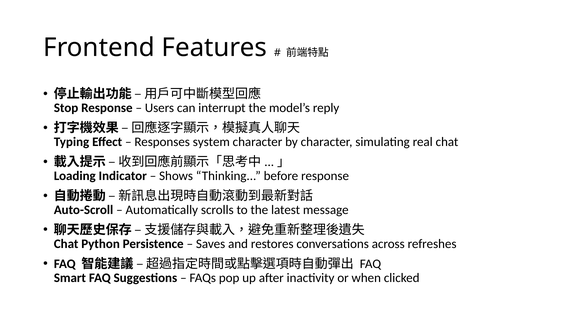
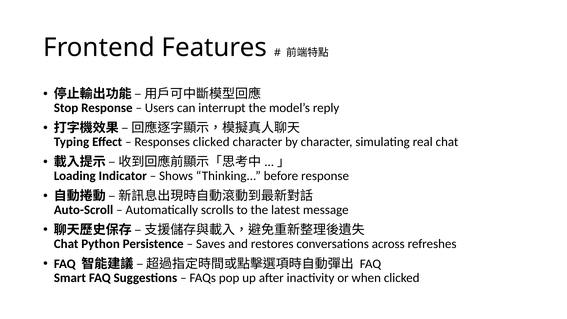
Responses system: system -> clicked
